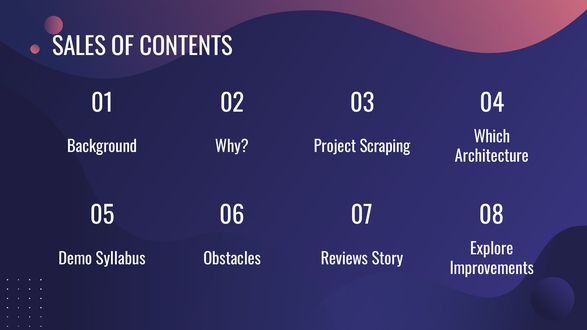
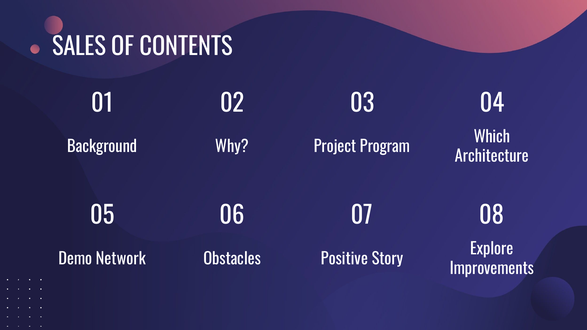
Scraping: Scraping -> Program
Syllabus: Syllabus -> Network
Reviews: Reviews -> Positive
